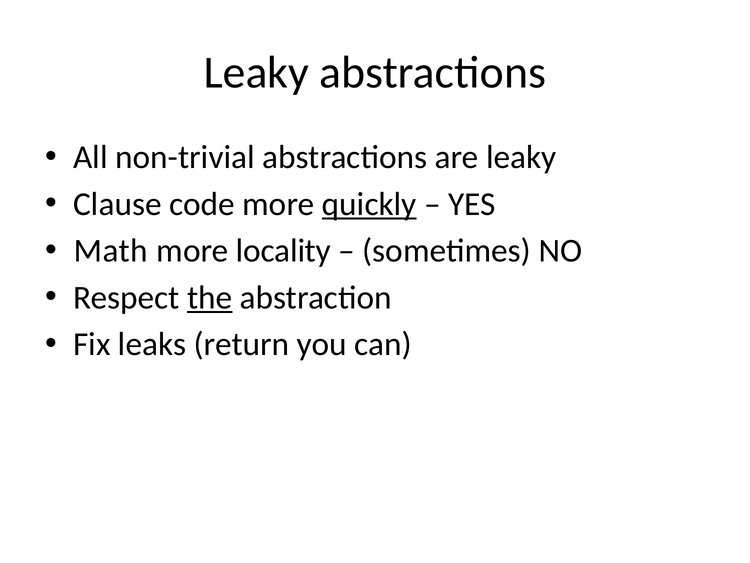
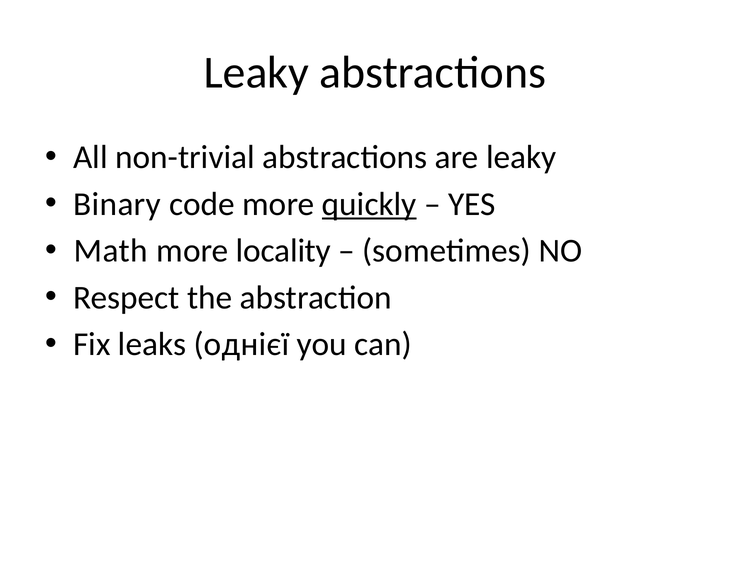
Clause: Clause -> Binary
the underline: present -> none
return: return -> однієї
